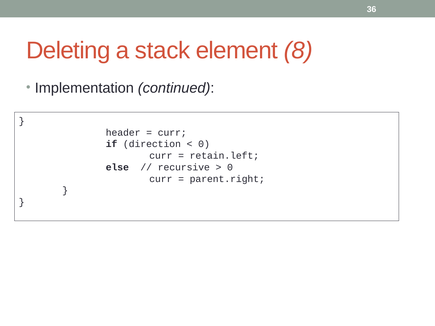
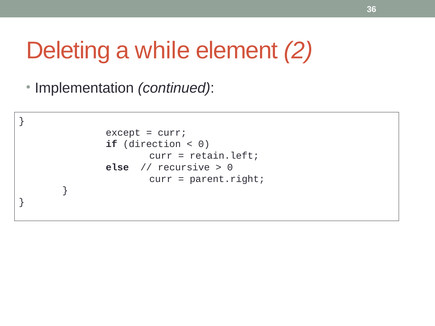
stack: stack -> while
8: 8 -> 2
header: header -> except
